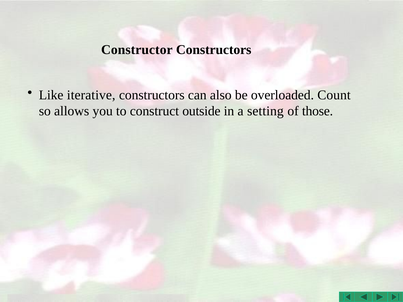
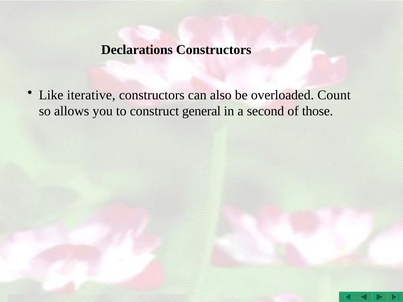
Constructor: Constructor -> Declarations
outside: outside -> general
setting: setting -> second
